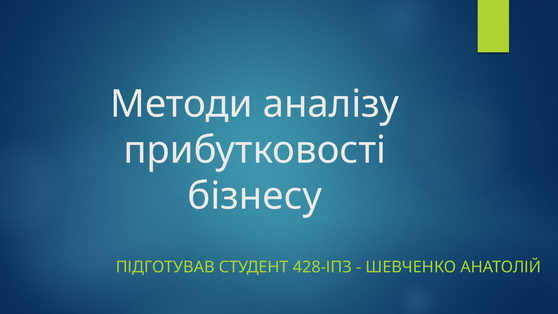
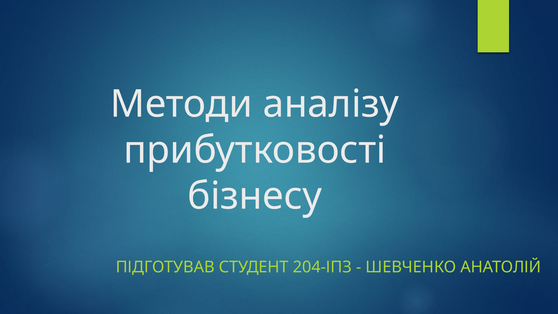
428-ІПЗ: 428-ІПЗ -> 204-ІПЗ
